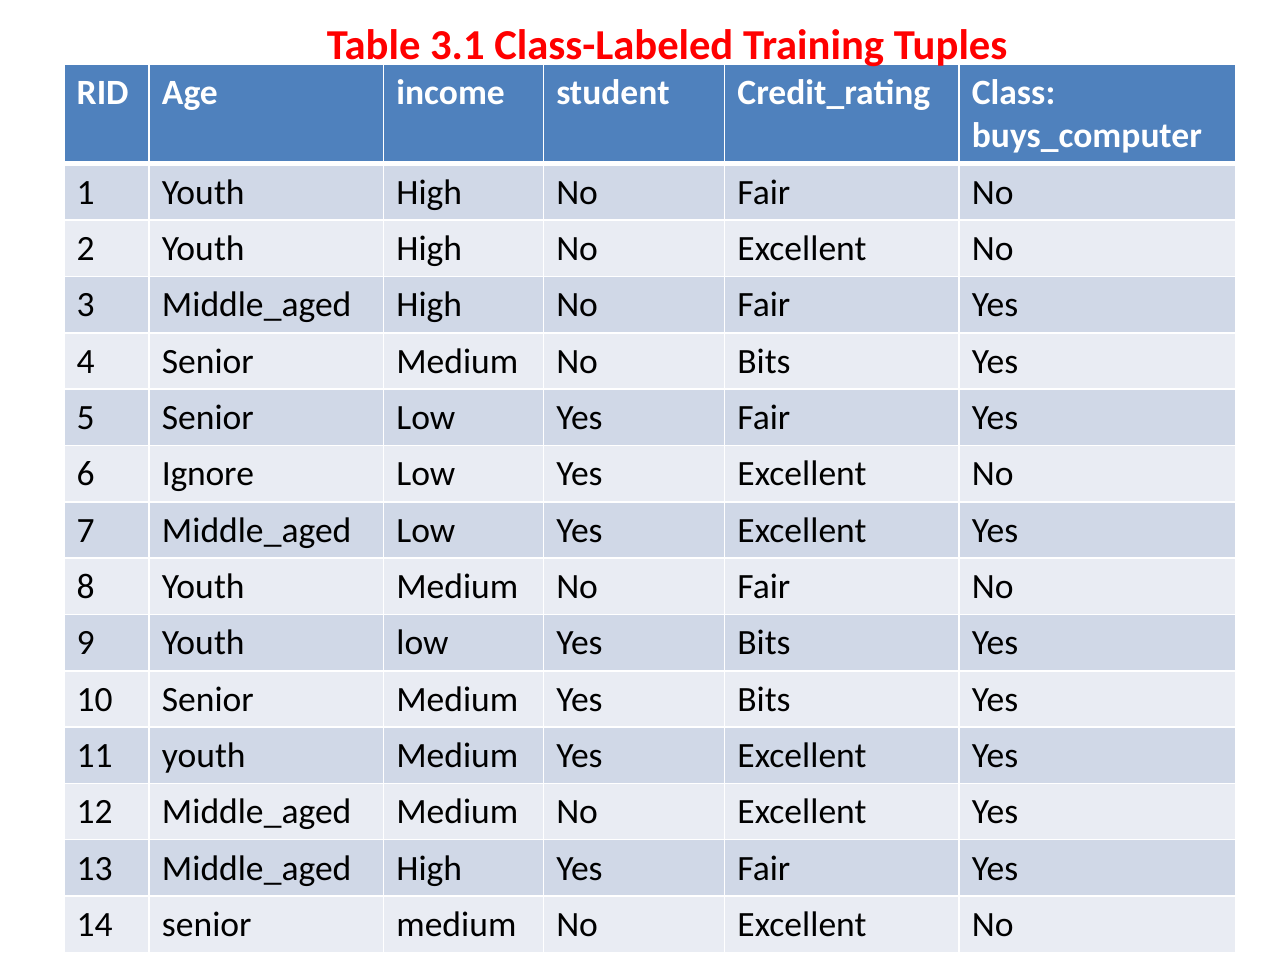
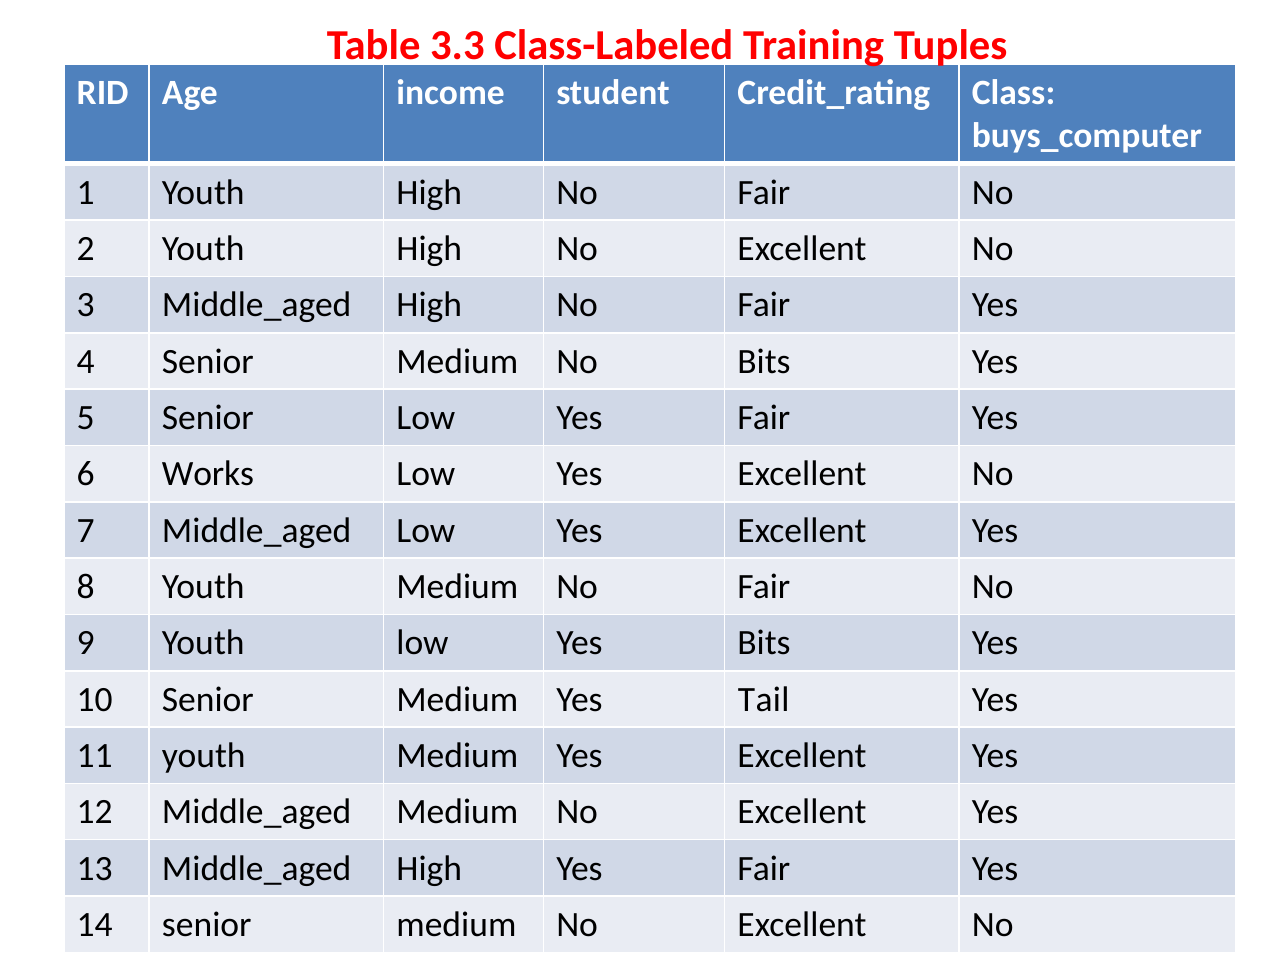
3.1: 3.1 -> 3.3
Ignore: Ignore -> Works
Medium Yes Bits: Bits -> Tail
